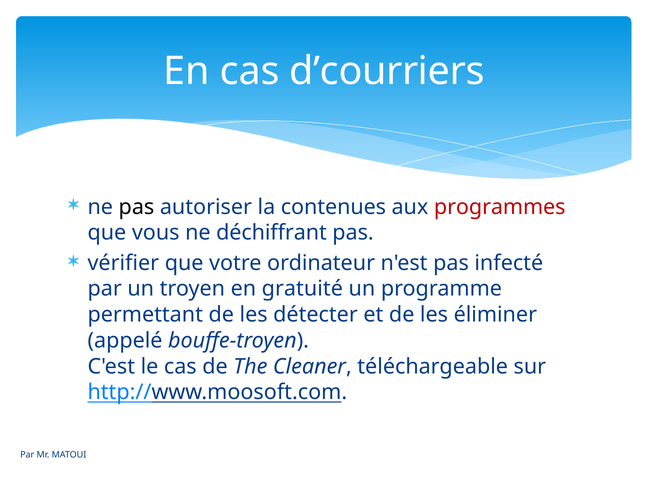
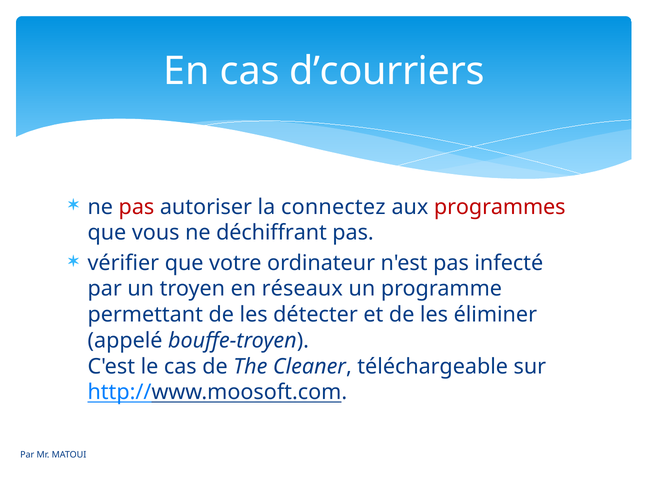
pas at (136, 207) colour: black -> red
contenues: contenues -> connectez
gratuité: gratuité -> réseaux
